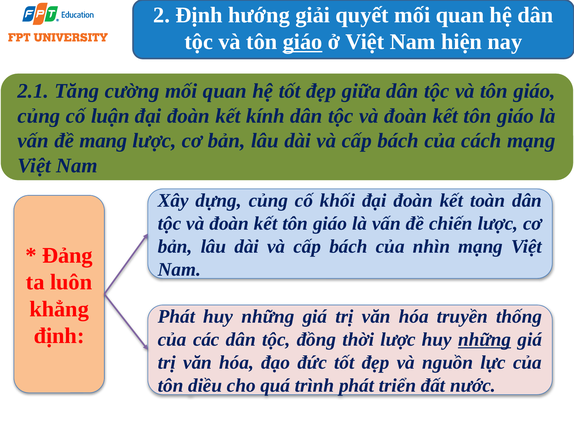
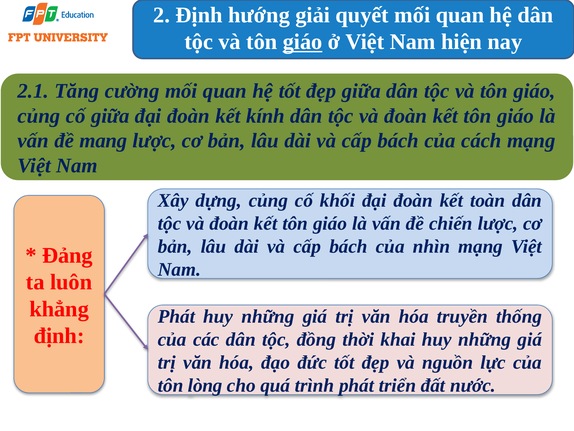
cố luận: luận -> giữa
thời lược: lược -> khai
những at (485, 339) underline: present -> none
diều: diều -> lòng
